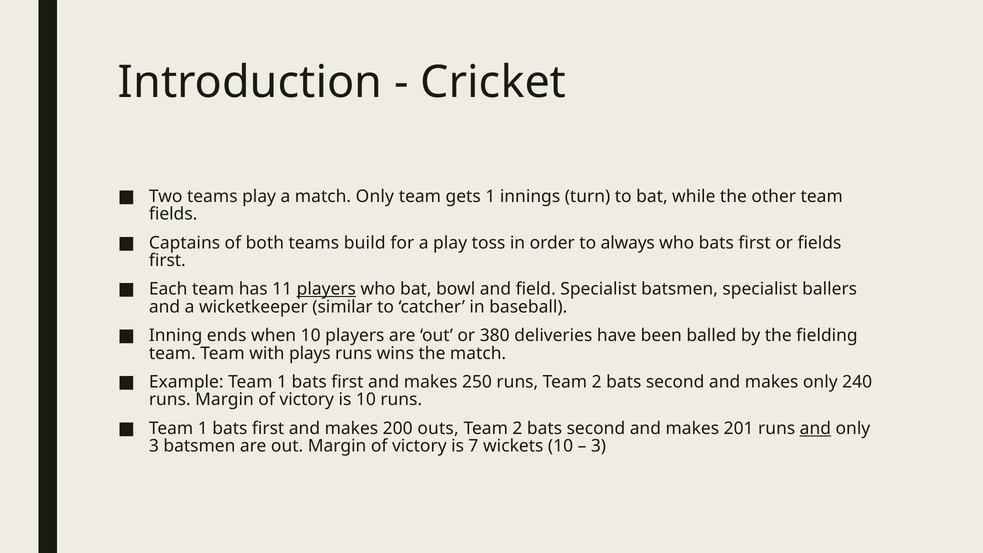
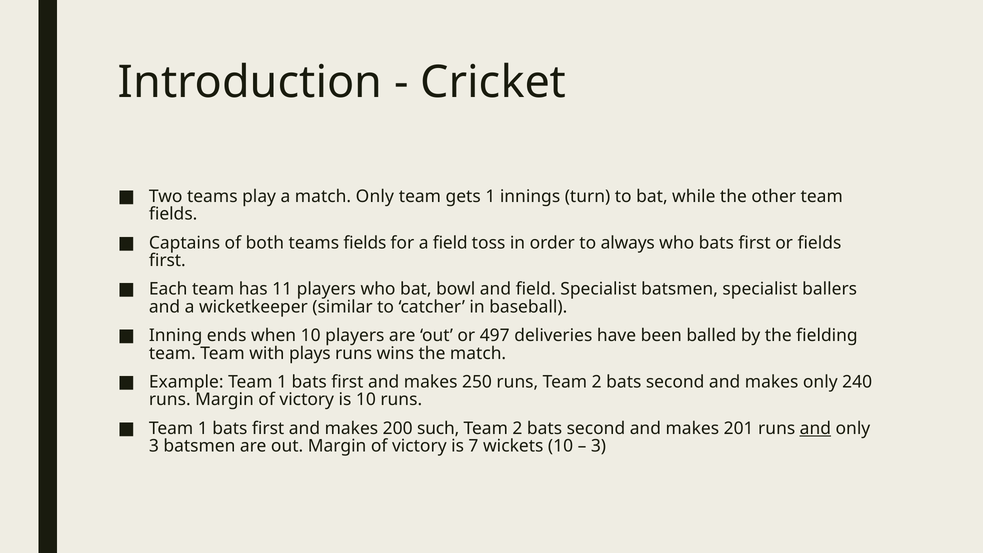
teams build: build -> fields
a play: play -> field
players at (326, 289) underline: present -> none
380: 380 -> 497
outs: outs -> such
